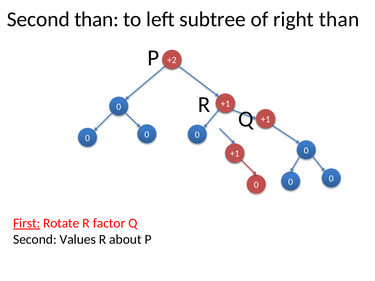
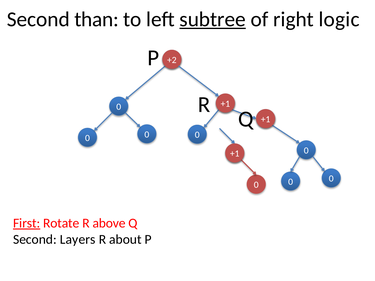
subtree underline: none -> present
right than: than -> logic
factor: factor -> above
Values: Values -> Layers
